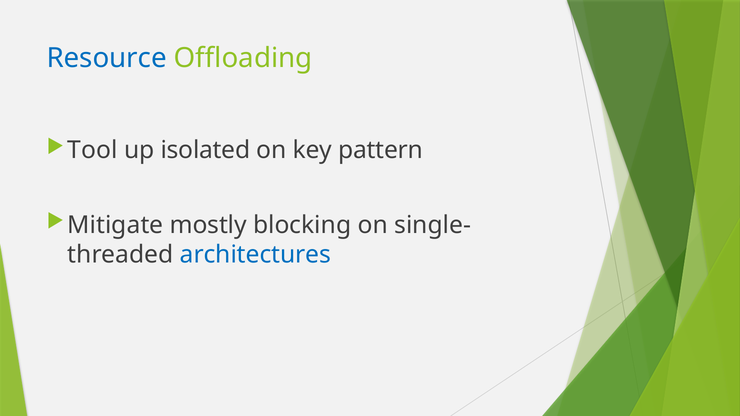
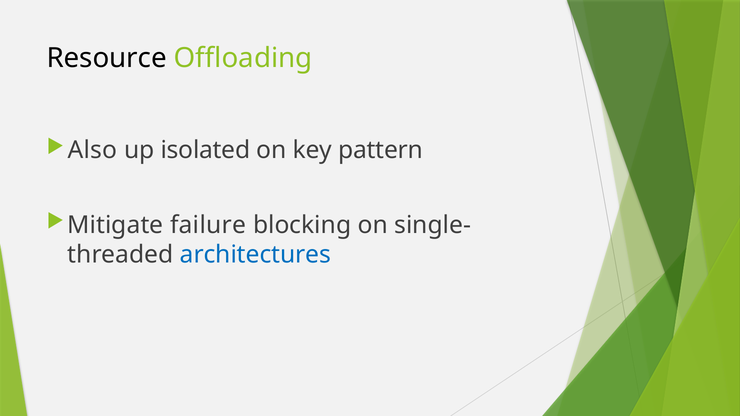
Resource colour: blue -> black
Tool: Tool -> Also
mostly: mostly -> failure
